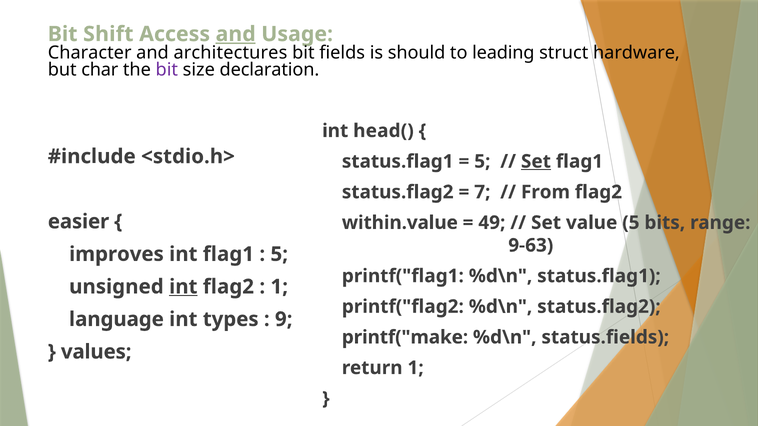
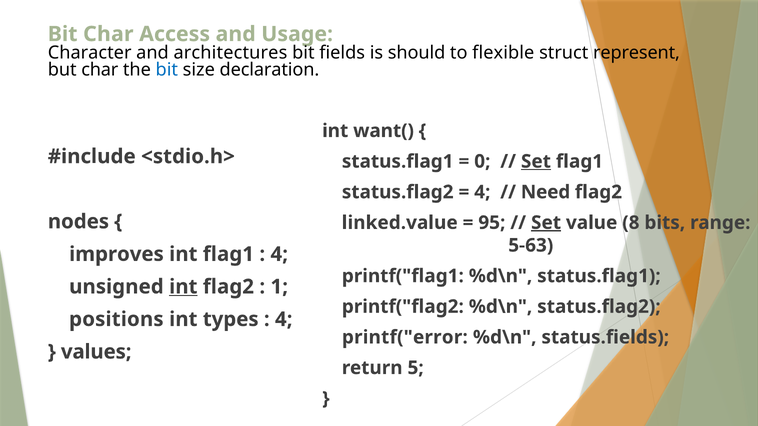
Bit Shift: Shift -> Char
and at (236, 34) underline: present -> none
leading: leading -> flexible
hardware: hardware -> represent
bit at (167, 70) colour: purple -> blue
head(: head( -> want(
5 at (482, 162): 5 -> 0
7 at (482, 192): 7 -> 4
From: From -> Need
easier: easier -> nodes
within.value: within.value -> linked.value
49: 49 -> 95
Set at (546, 223) underline: none -> present
value 5: 5 -> 8
9-63: 9-63 -> 5-63
5 at (279, 254): 5 -> 4
language: language -> positions
9 at (284, 320): 9 -> 4
printf("make: printf("make -> printf("error
return 1: 1 -> 5
